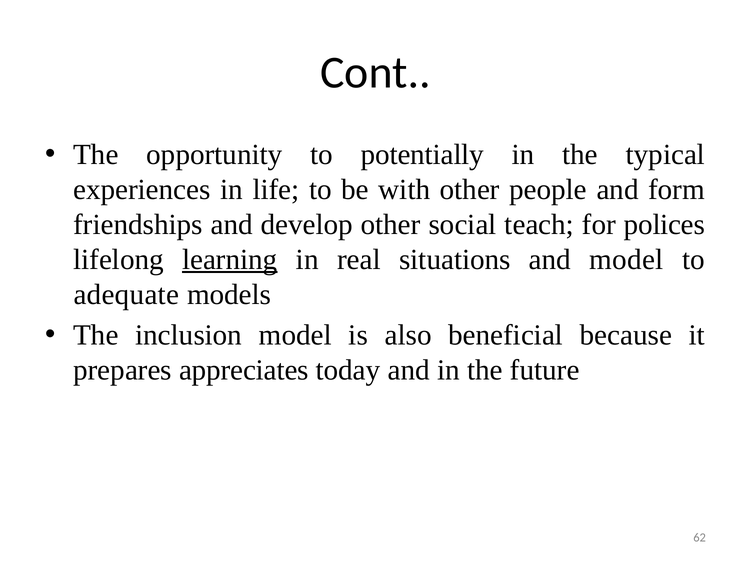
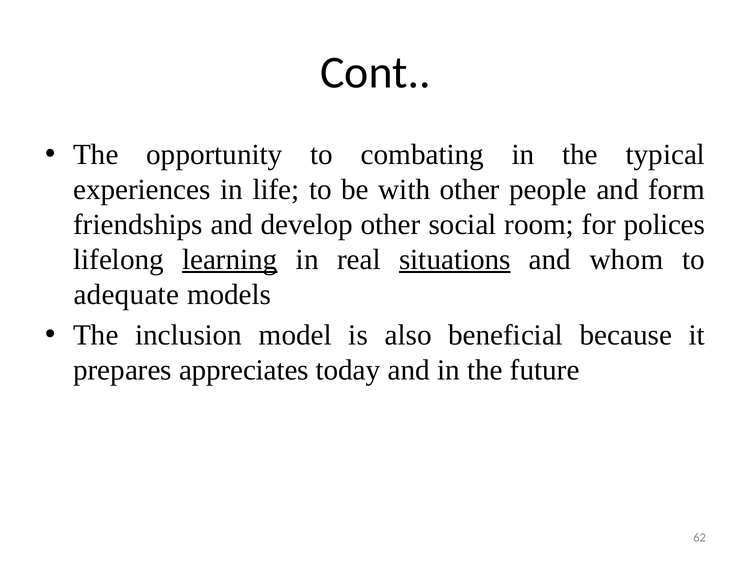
potentially: potentially -> combating
teach: teach -> room
situations underline: none -> present
and model: model -> whom
